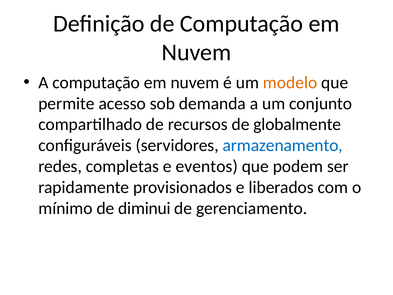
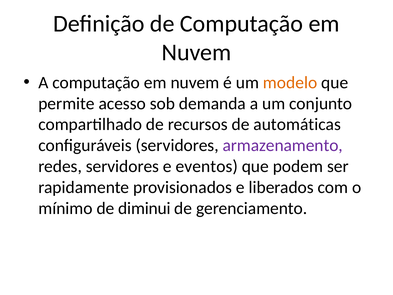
globalmente: globalmente -> automáticas
armazenamento colour: blue -> purple
redes completas: completas -> servidores
